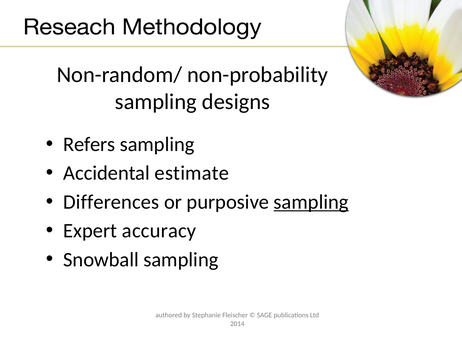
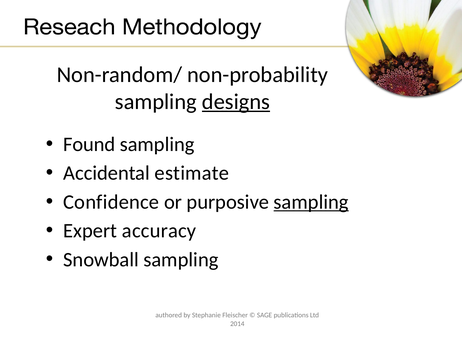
designs underline: none -> present
Refers: Refers -> Found
Differences: Differences -> Confidence
